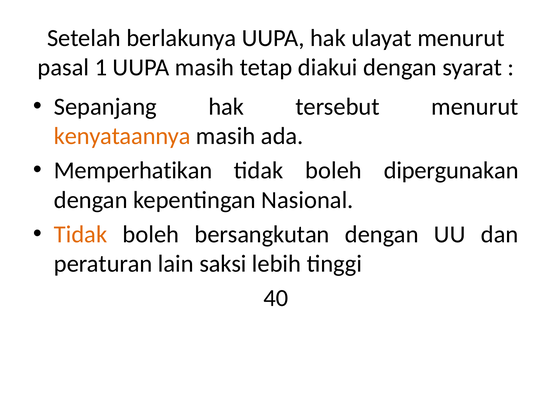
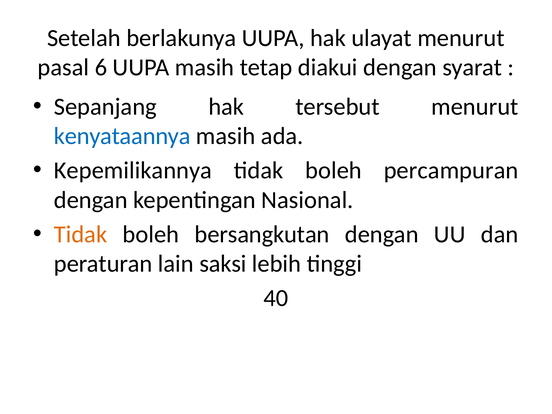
1: 1 -> 6
kenyataannya colour: orange -> blue
Memperhatikan: Memperhatikan -> Kepemilikannya
dipergunakan: dipergunakan -> percampuran
